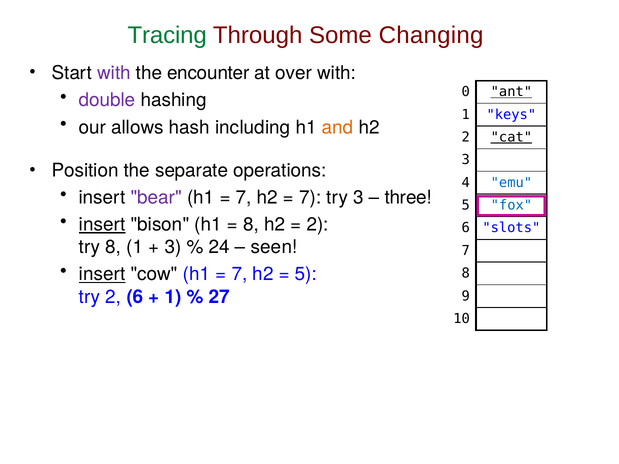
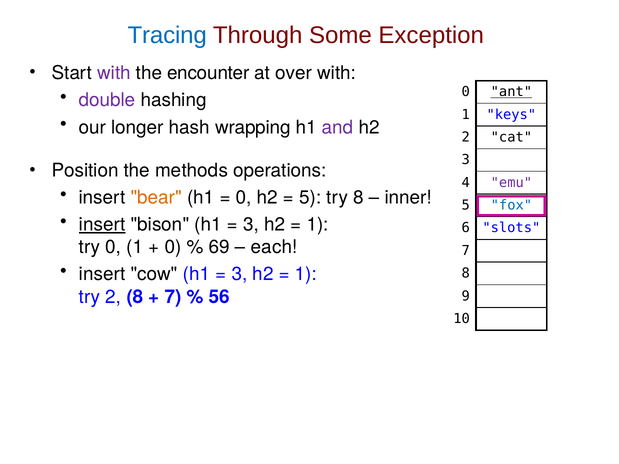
Tracing colour: green -> blue
Changing: Changing -> Exception
allows: allows -> longer
including: including -> wrapping
and colour: orange -> purple
cat underline: present -> none
separate: separate -> methods
emu colour: blue -> purple
bear colour: purple -> orange
7 at (244, 198): 7 -> 0
7 at (310, 198): 7 -> 5
try 3: 3 -> 8
three: three -> inner
8 at (251, 225): 8 -> 3
2 at (318, 225): 2 -> 1
try 8: 8 -> 0
3 at (173, 247): 3 -> 0
24: 24 -> 69
seen: seen -> each
insert at (102, 274) underline: present -> none
7 at (239, 274): 7 -> 3
5 at (306, 274): 5 -> 1
2 6: 6 -> 8
1 at (173, 297): 1 -> 7
27: 27 -> 56
